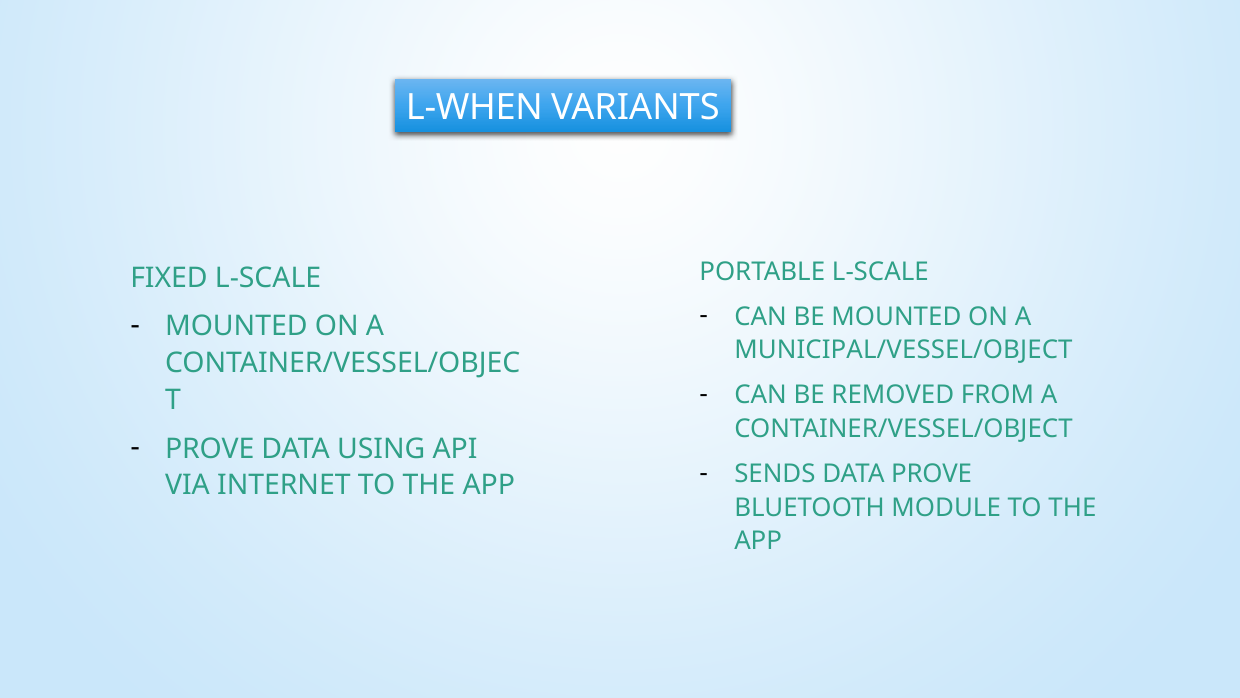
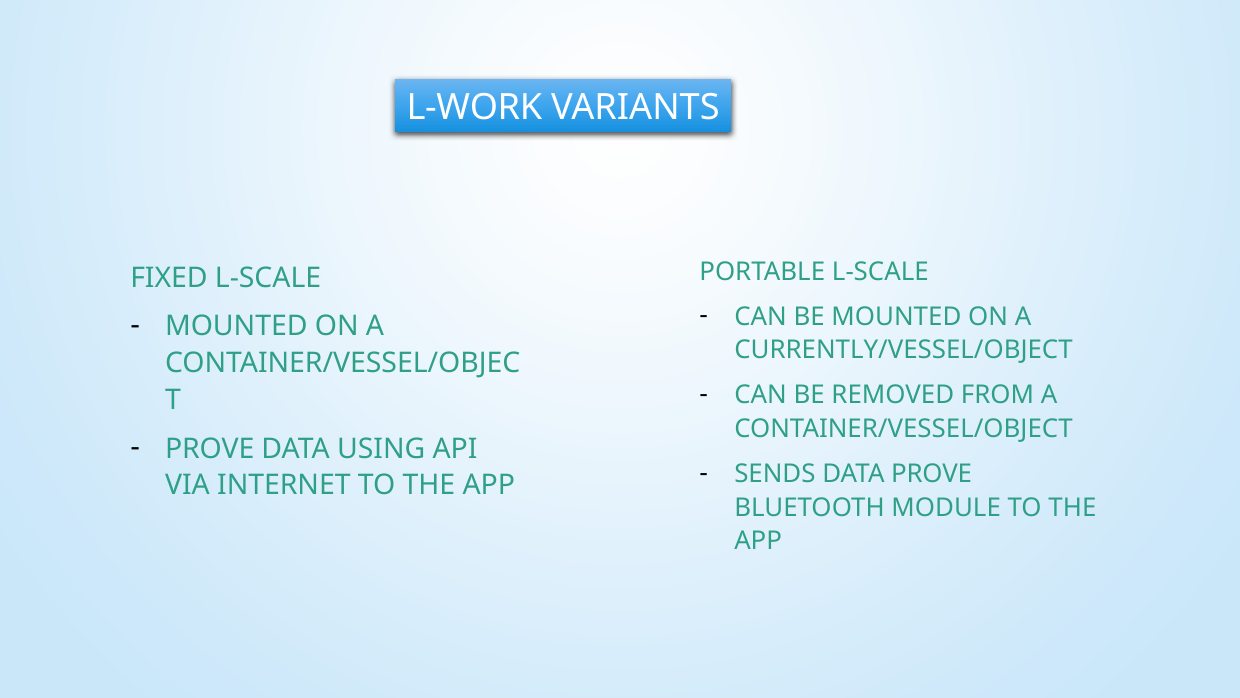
L-WHEN: L-WHEN -> L-WORK
MUNICIPAL/VESSEL/OBJECT: MUNICIPAL/VESSEL/OBJECT -> CURRENTLY/VESSEL/OBJECT
